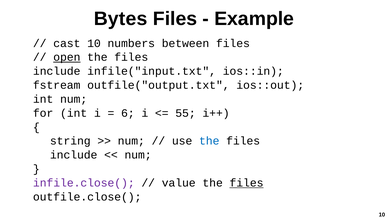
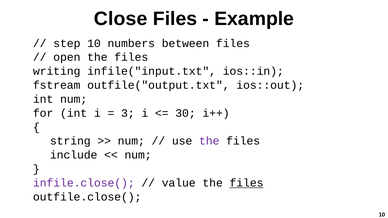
Bytes: Bytes -> Close
cast: cast -> step
open underline: present -> none
include at (57, 71): include -> writing
6: 6 -> 3
55: 55 -> 30
the at (209, 141) colour: blue -> purple
